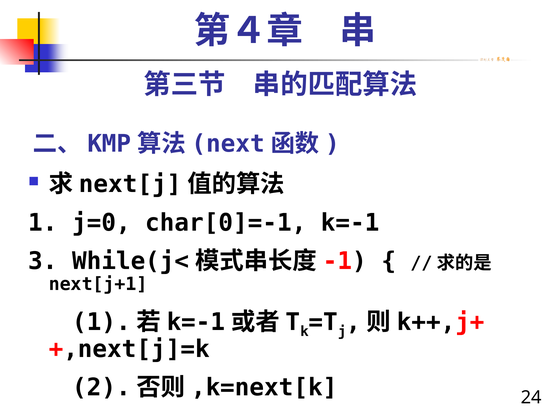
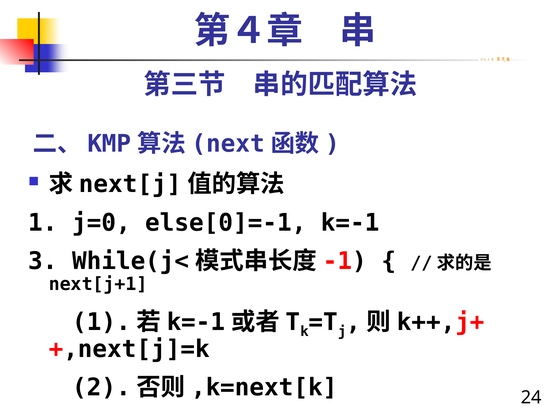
char[0]=-1: char[0]=-1 -> else[0]=-1
